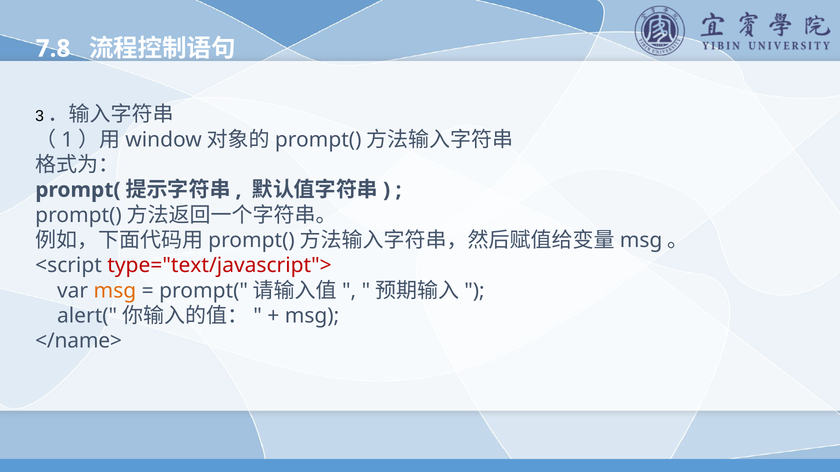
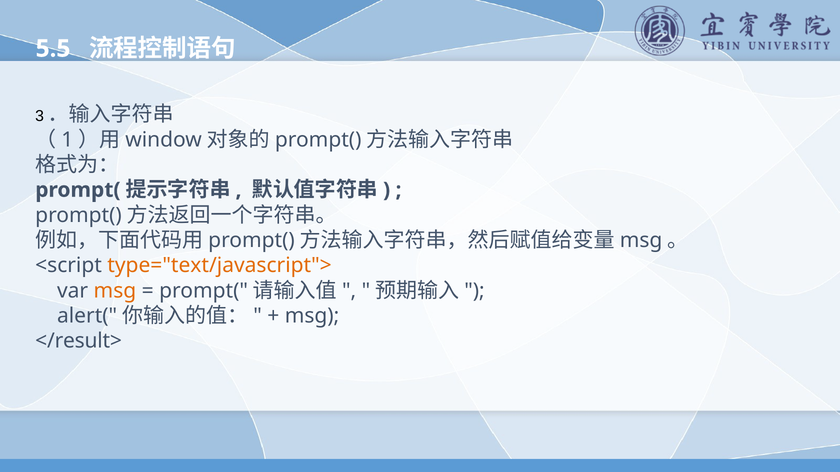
7.8: 7.8 -> 5.5
type="text/javascript"> colour: red -> orange
</name>: </name> -> </result>
